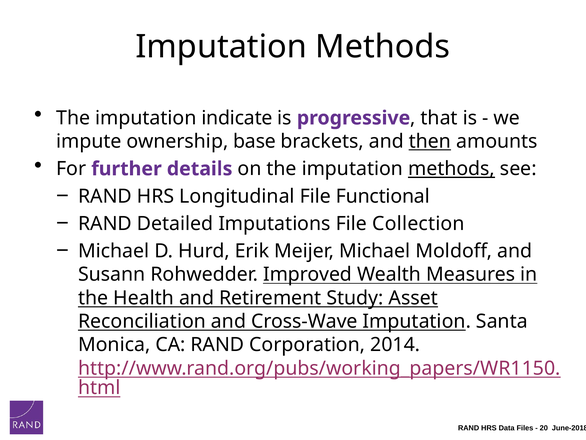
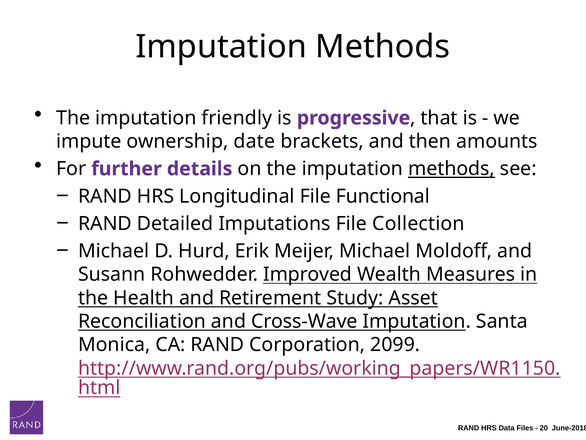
indicate: indicate -> friendly
base: base -> date
then underline: present -> none
2014: 2014 -> 2099
